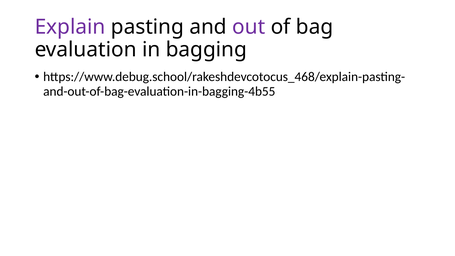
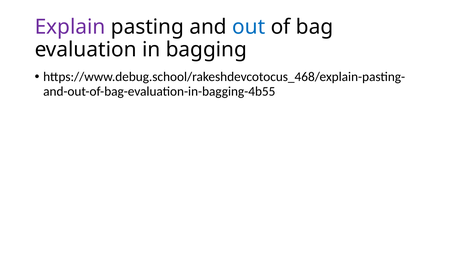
out colour: purple -> blue
